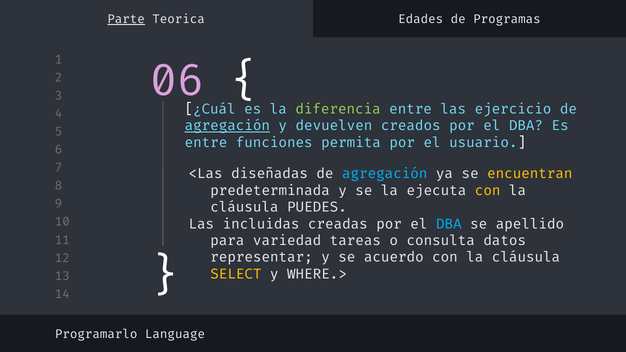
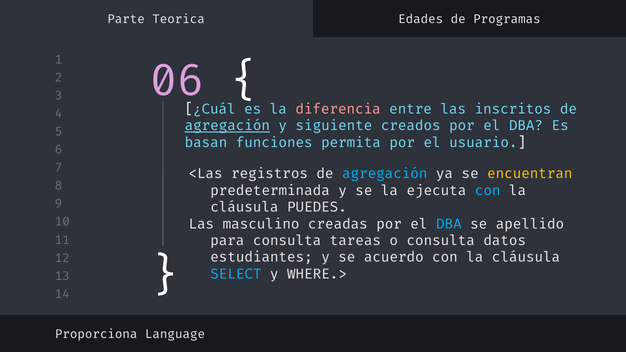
Parte underline: present -> none
diferencia colour: light green -> pink
ejercicio: ejercicio -> inscritos
devuelven: devuelven -> siguiente
entre at (206, 143): entre -> basan
diseñadas: diseñadas -> registros
con at (488, 191) colour: yellow -> light blue
incluidas: incluidas -> masculino
para variedad: variedad -> consulta
representar: representar -> estudiantes
SELECT colour: yellow -> light blue
Programarlo: Programarlo -> Proporciona
